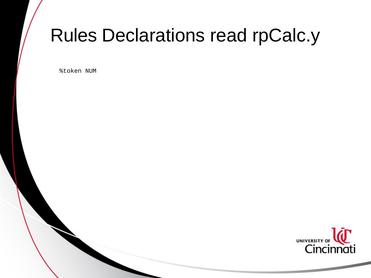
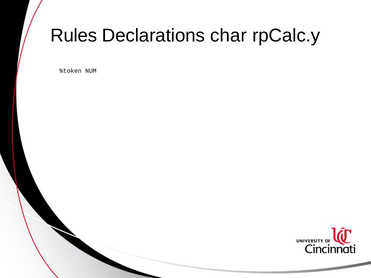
read: read -> char
